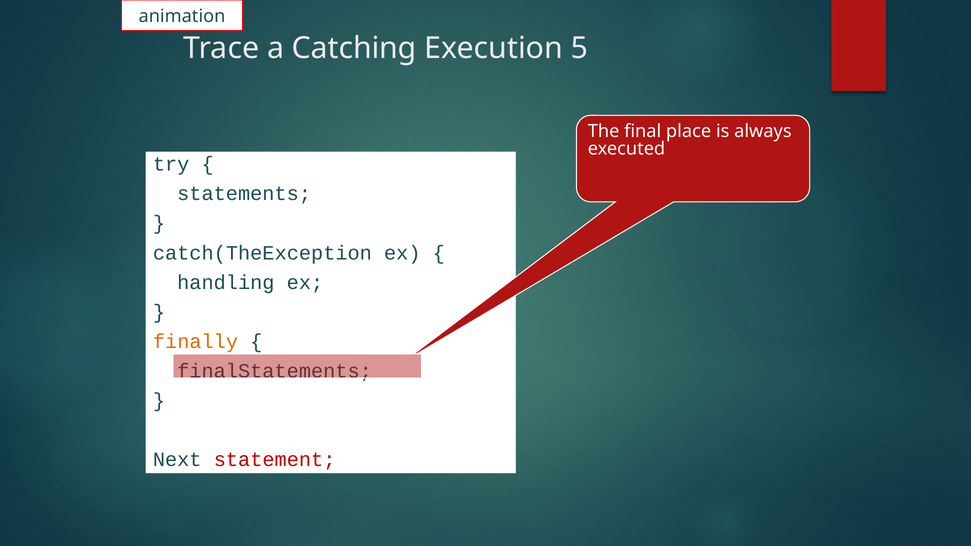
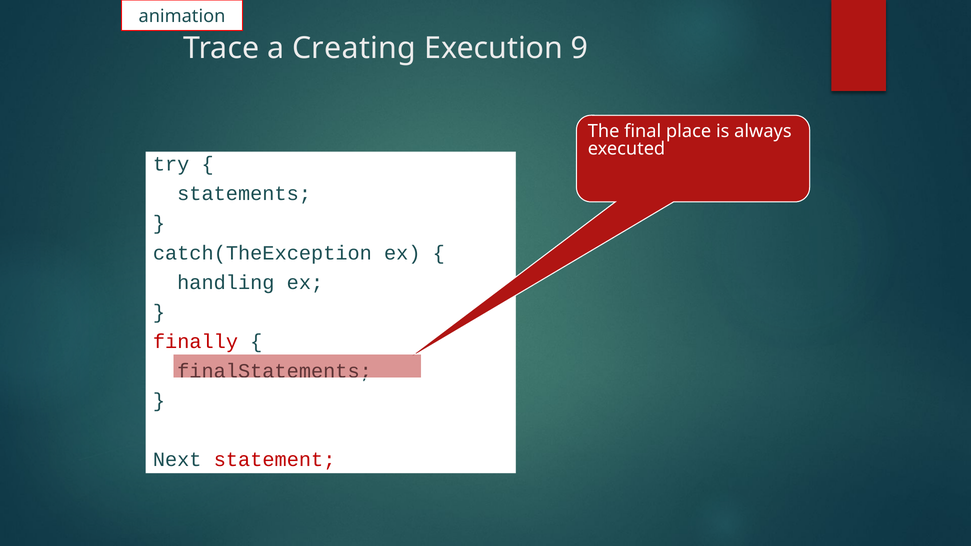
Catching: Catching -> Creating
5: 5 -> 9
finally colour: orange -> red
